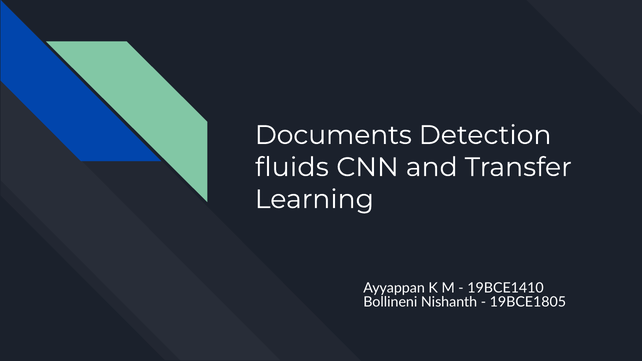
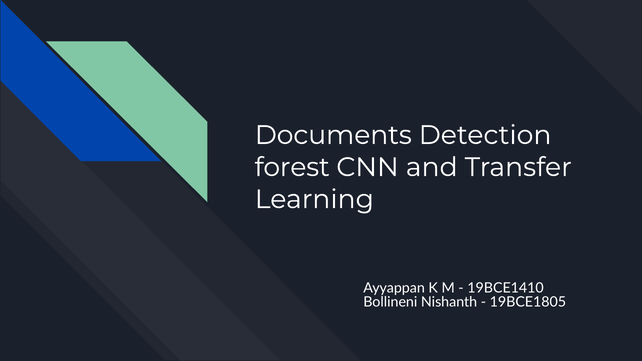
fluids: fluids -> forest
